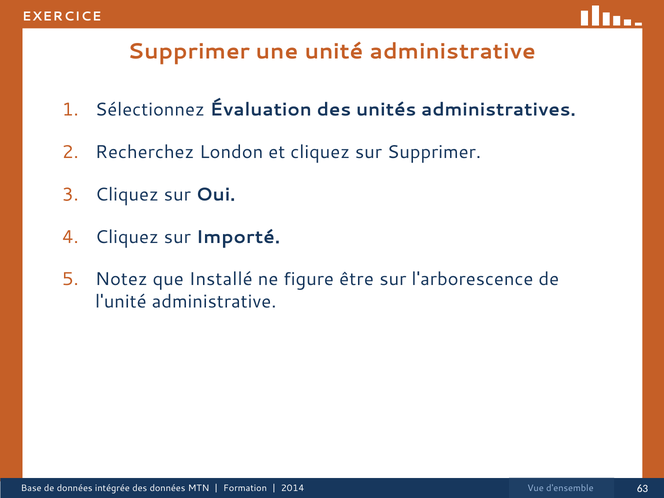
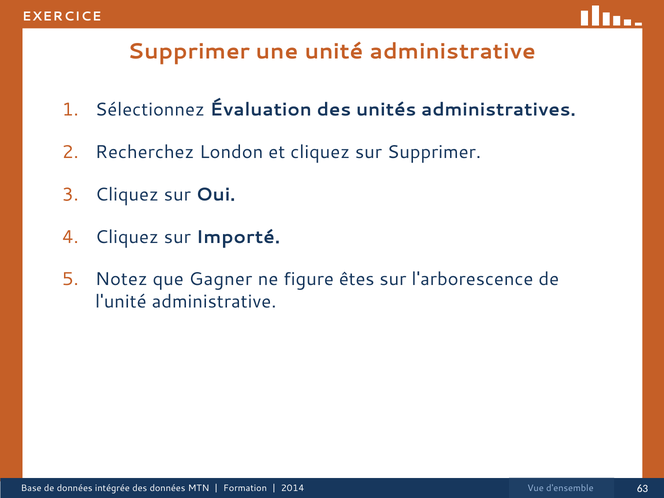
Installé: Installé -> Gagner
être: être -> êtes
